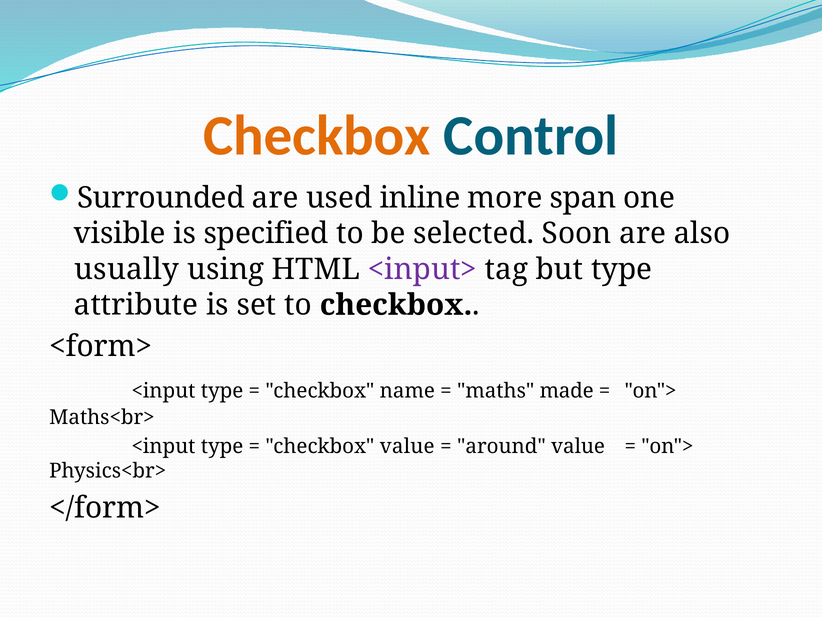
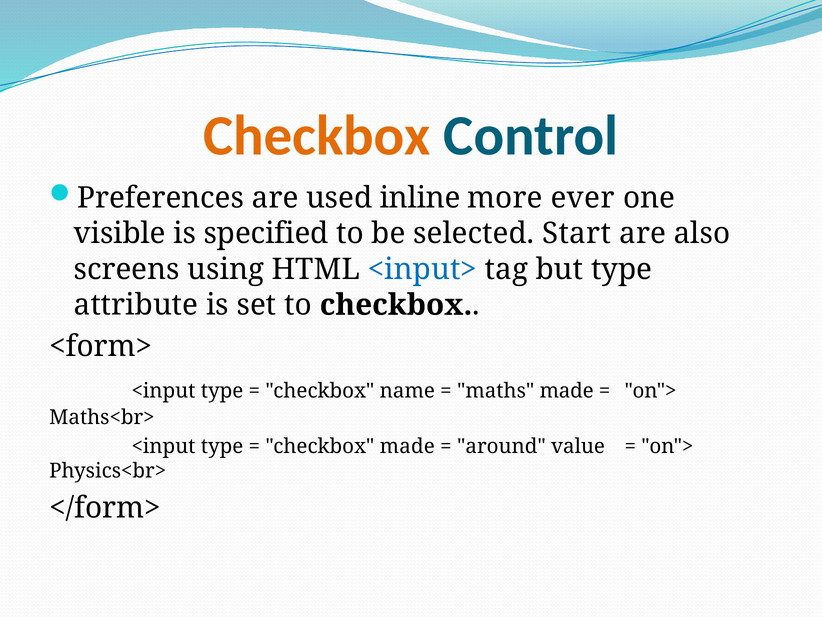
Surrounded: Surrounded -> Preferences
span: span -> ever
Soon: Soon -> Start
usually: usually -> screens
<input> colour: purple -> blue
checkbox value: value -> made
